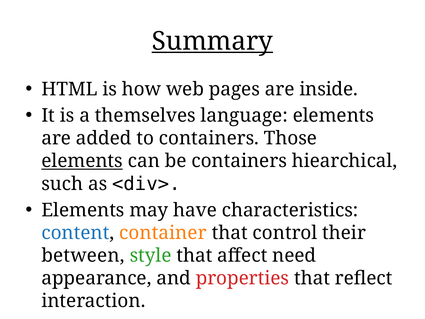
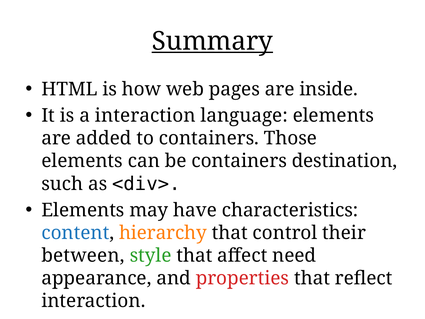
a themselves: themselves -> interaction
elements at (82, 161) underline: present -> none
hiearchical: hiearchical -> destination
container: container -> hierarchy
